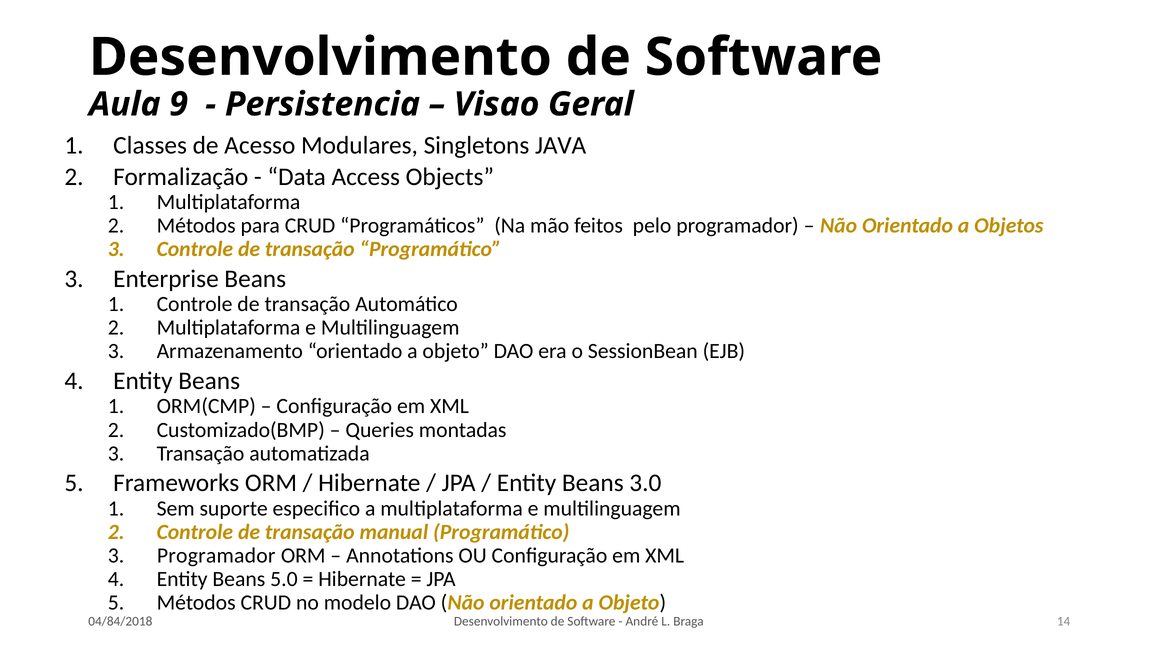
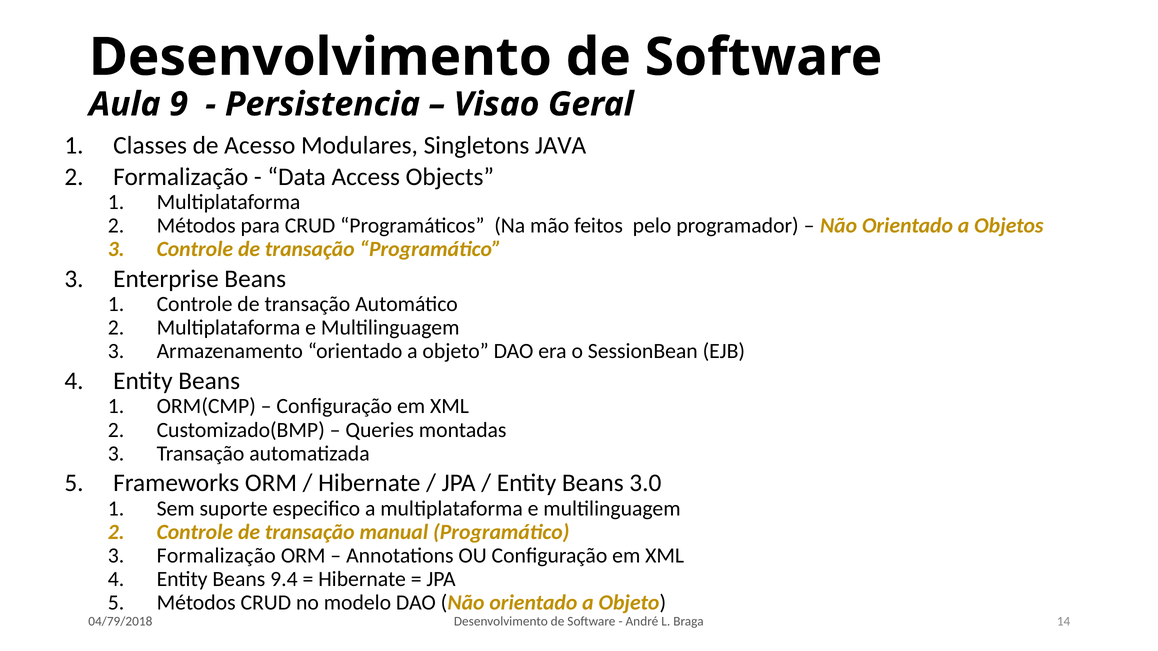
Programador at (216, 556): Programador -> Formalização
5.0: 5.0 -> 9.4
04/84/2018: 04/84/2018 -> 04/79/2018
